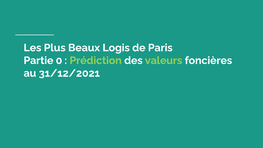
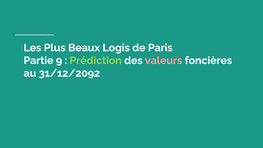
0: 0 -> 9
valeurs colour: light green -> pink
31/12/2021: 31/12/2021 -> 31/12/2092
